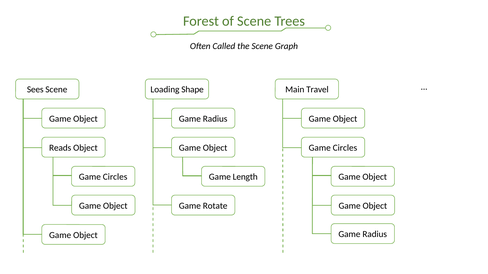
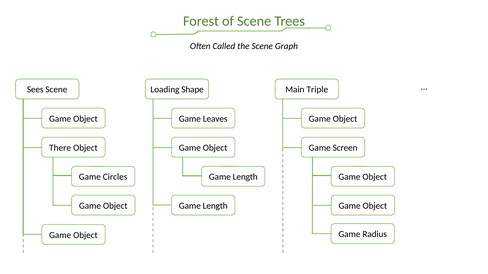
Travel: Travel -> Triple
Radius at (215, 119): Radius -> Leaves
Reads: Reads -> There
Circles at (345, 148): Circles -> Screen
Rotate at (215, 206): Rotate -> Length
